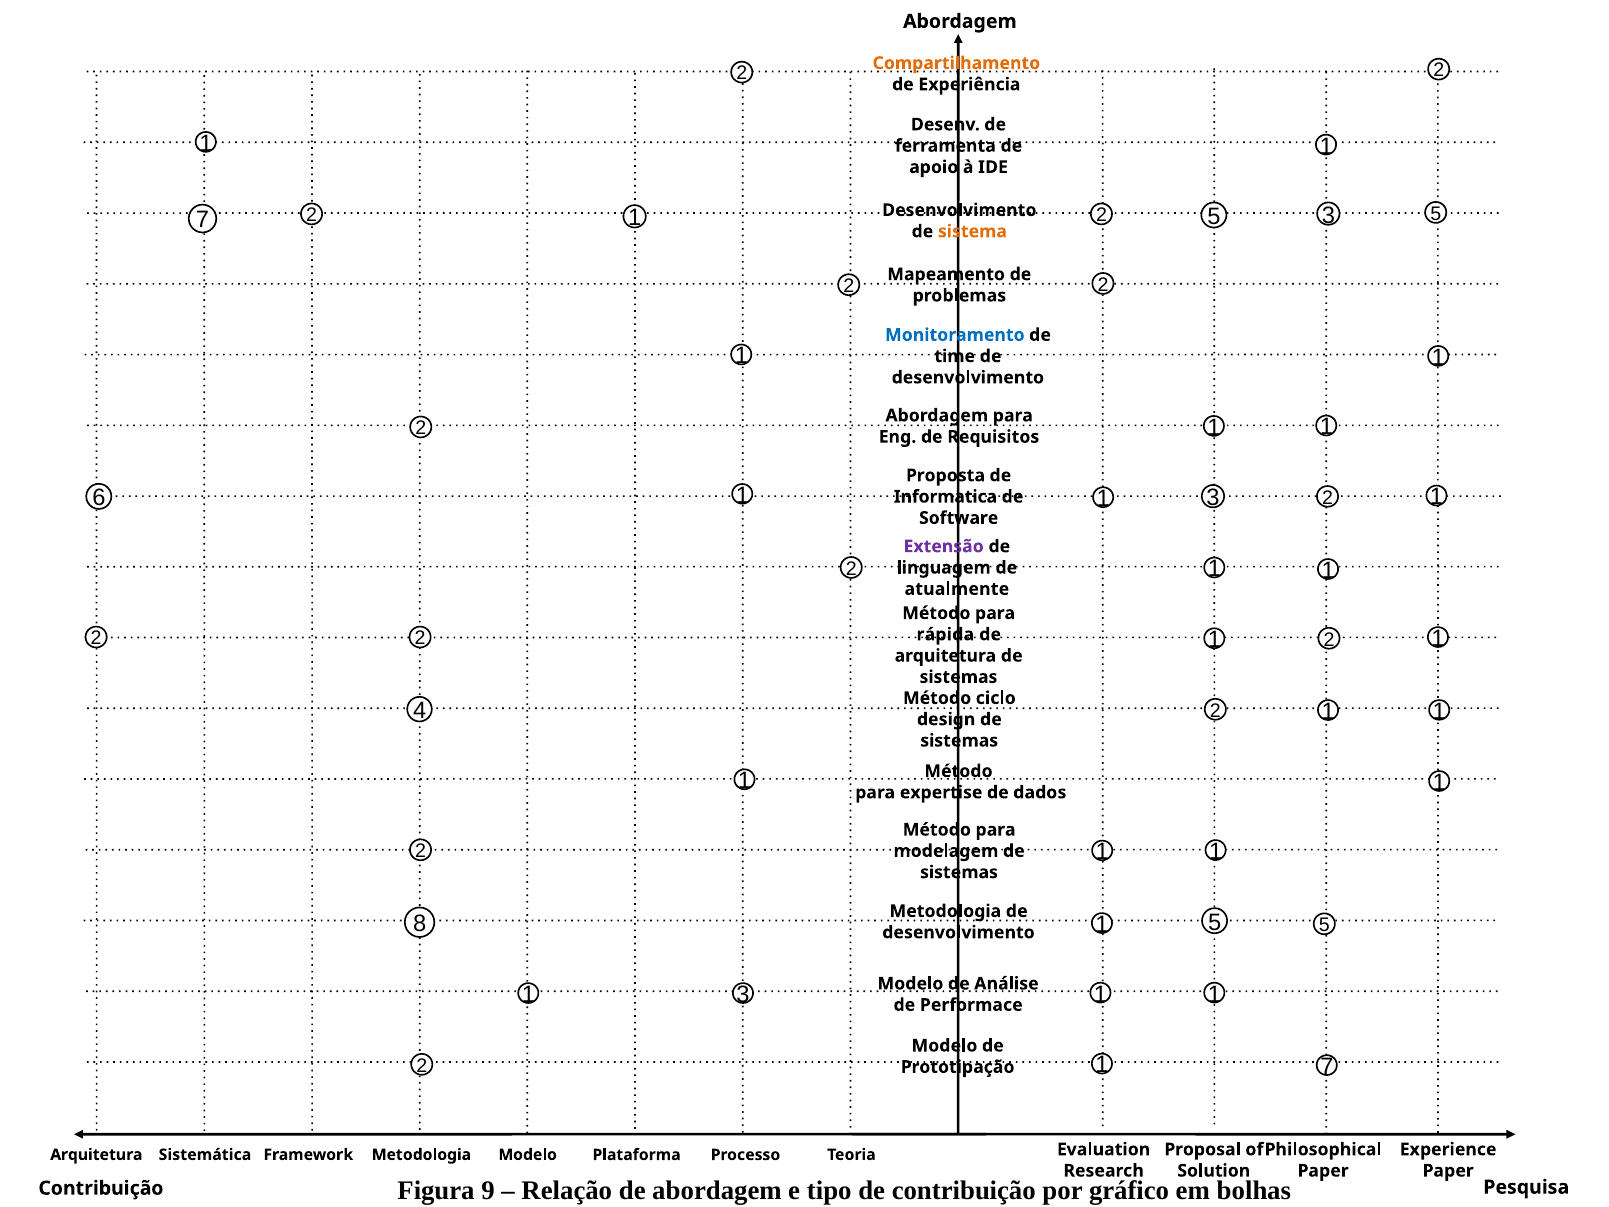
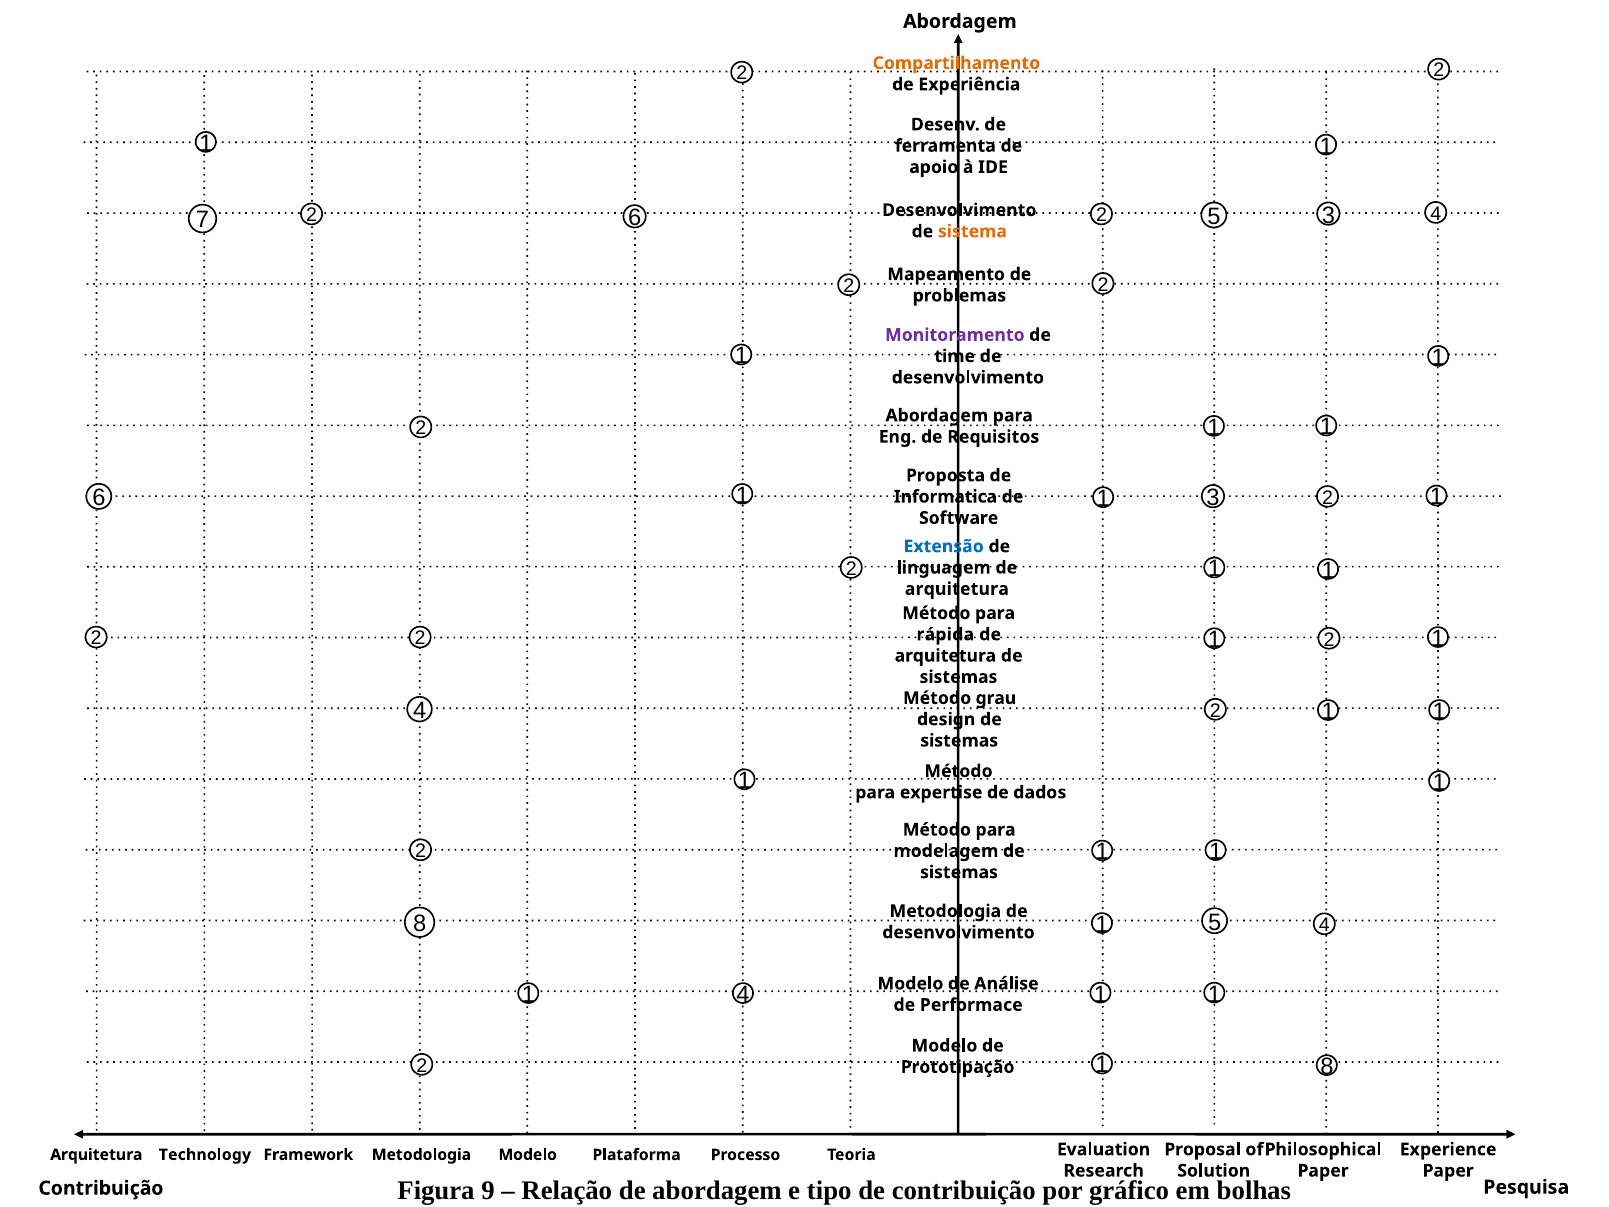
2 5 5: 5 -> 4
1 at (635, 218): 1 -> 6
Monitoramento colour: blue -> purple
Extensão colour: purple -> blue
atualmente at (957, 589): atualmente -> arquitetura
ciclo: ciclo -> grau
5 at (1324, 925): 5 -> 4
3 at (743, 994): 3 -> 4
7 at (1327, 1066): 7 -> 8
Sistemática: Sistemática -> Technology
